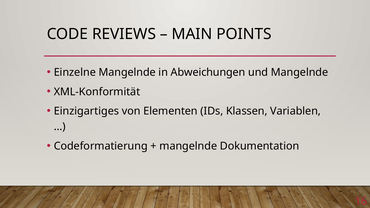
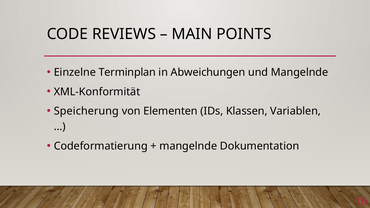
Einzelne Mangelnde: Mangelnde -> Terminplan
Einzigartiges: Einzigartiges -> Speicherung
